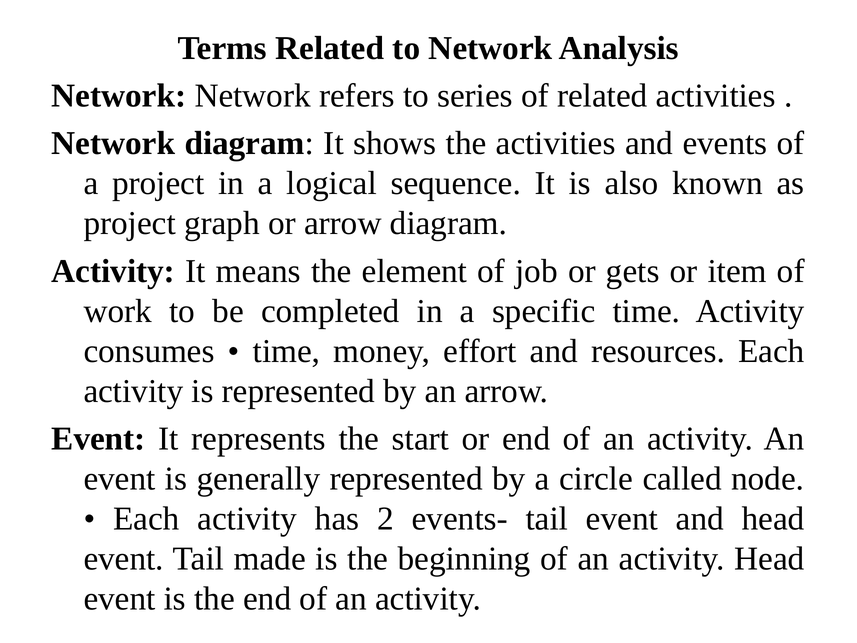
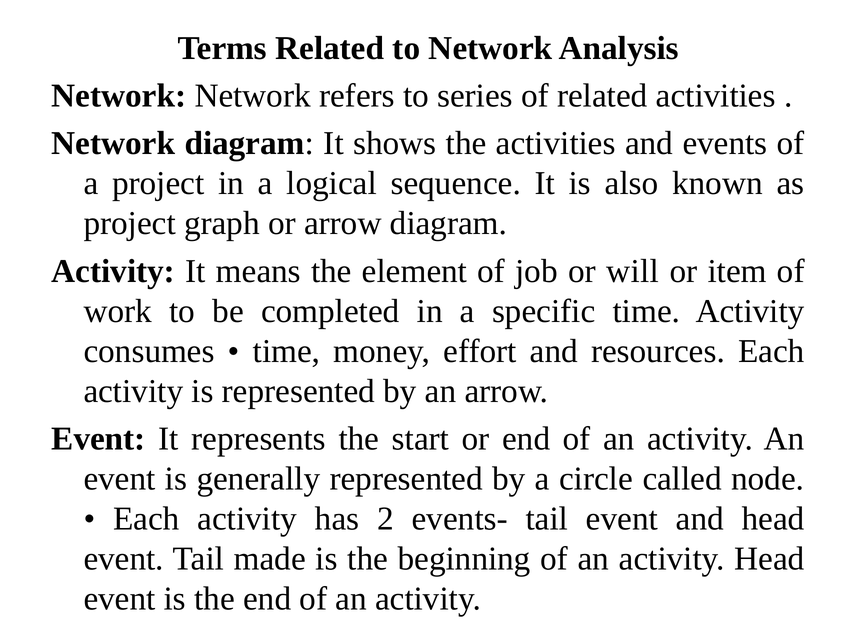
gets: gets -> will
